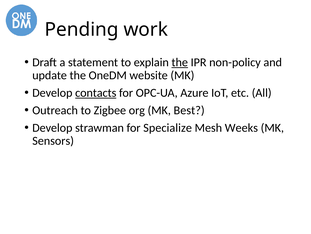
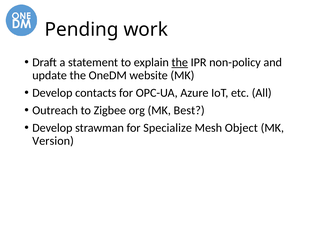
contacts underline: present -> none
Weeks: Weeks -> Object
Sensors: Sensors -> Version
